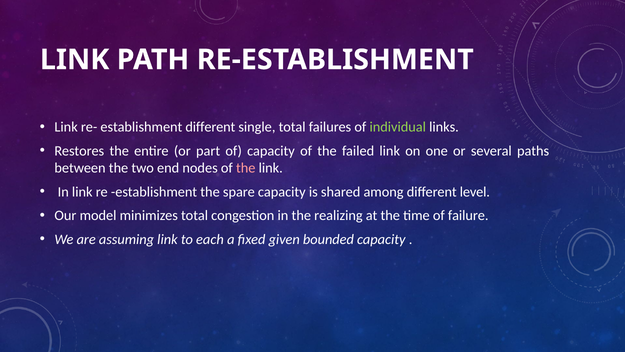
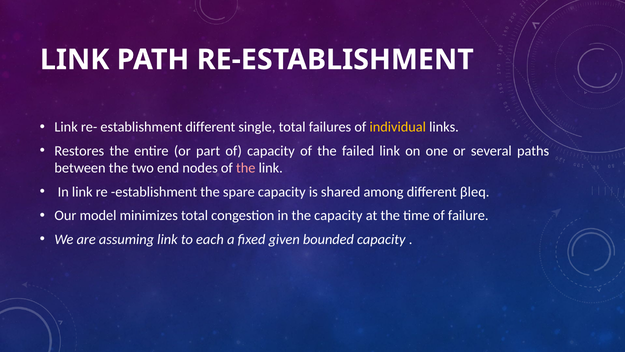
individual colour: light green -> yellow
level: level -> βleq
the realizing: realizing -> capacity
